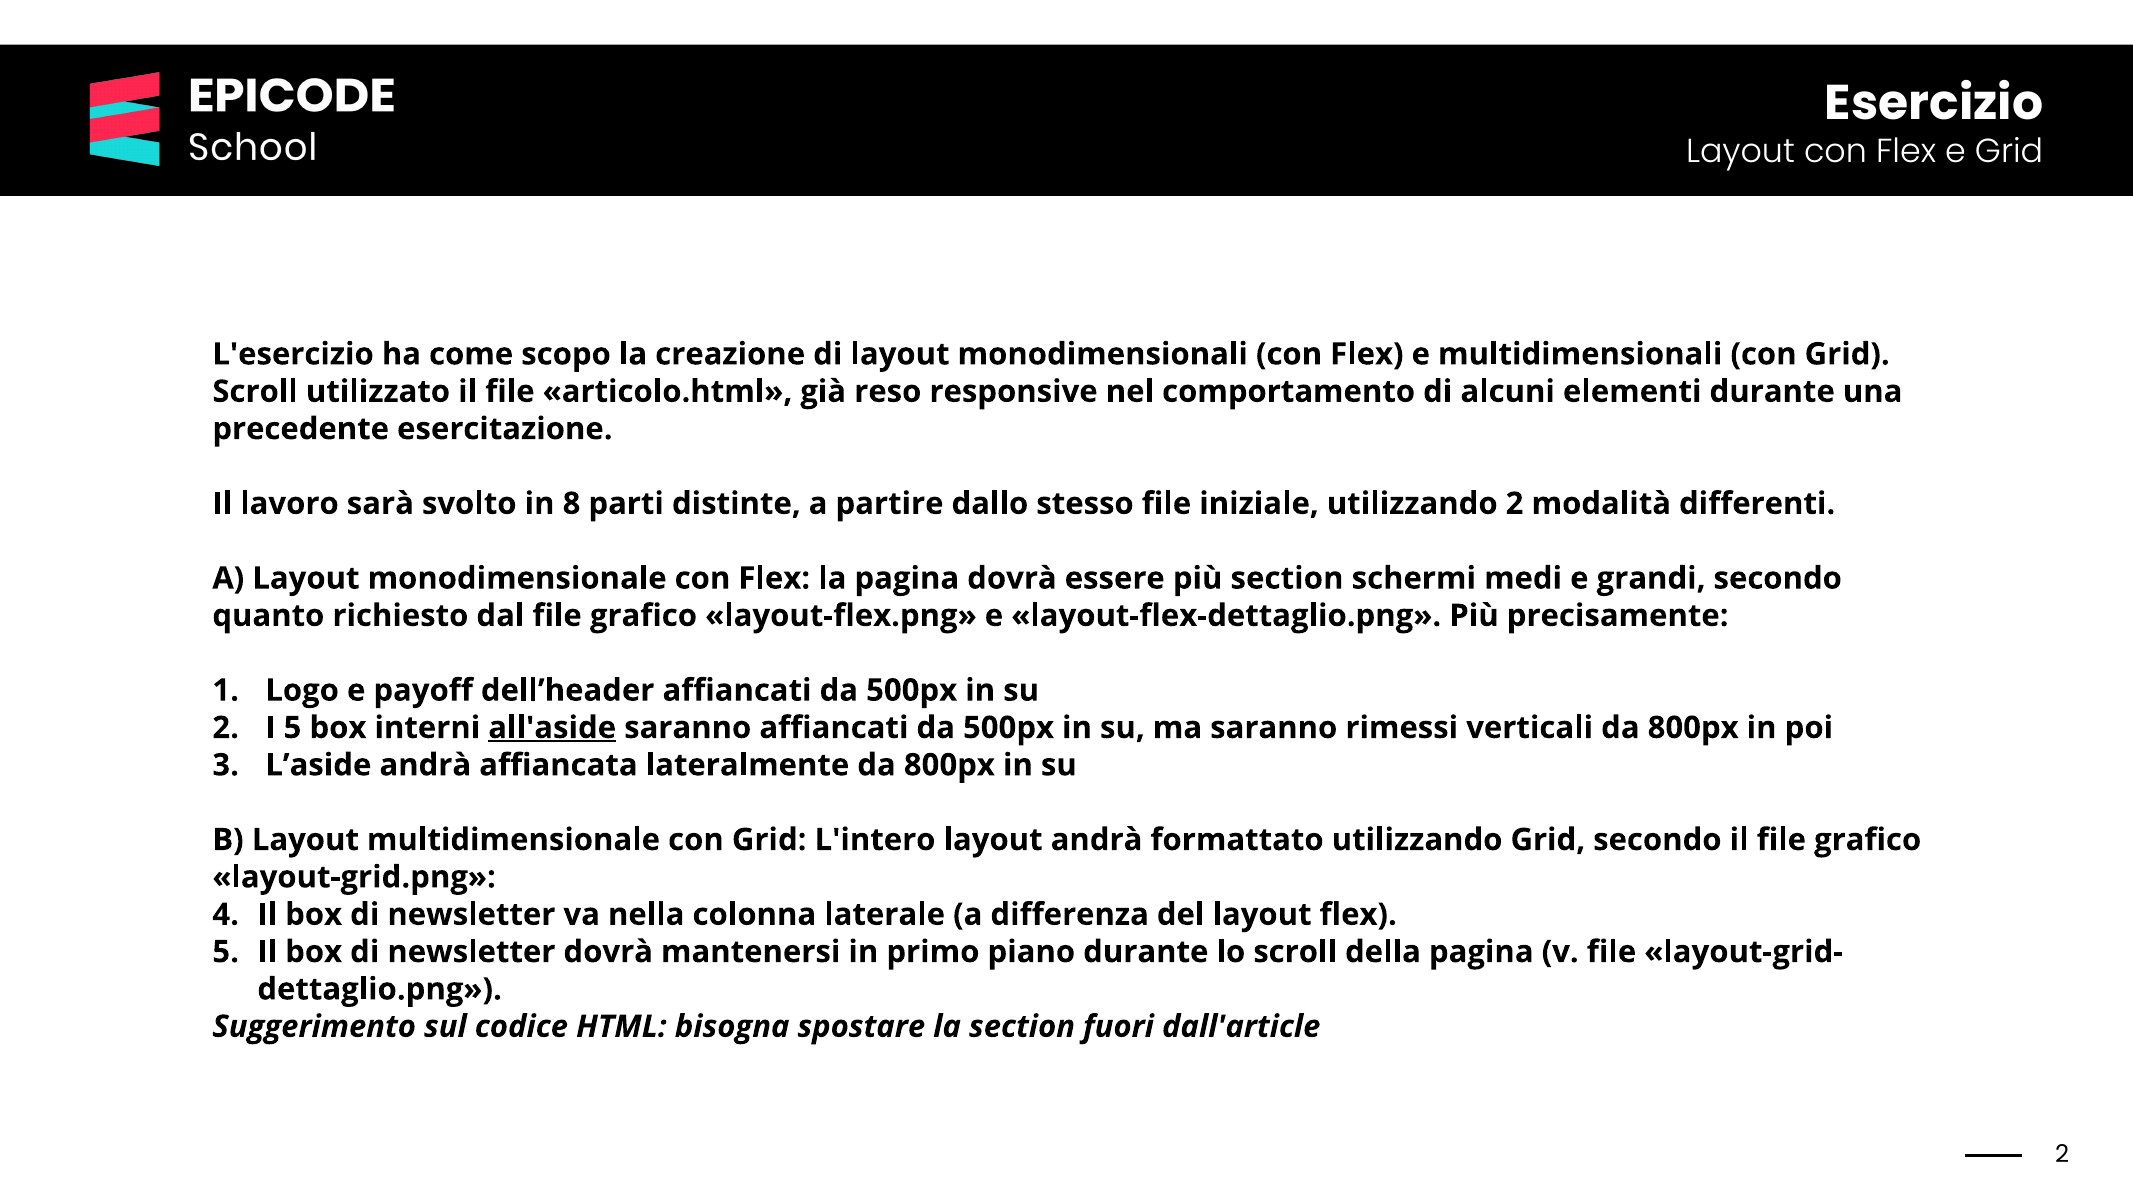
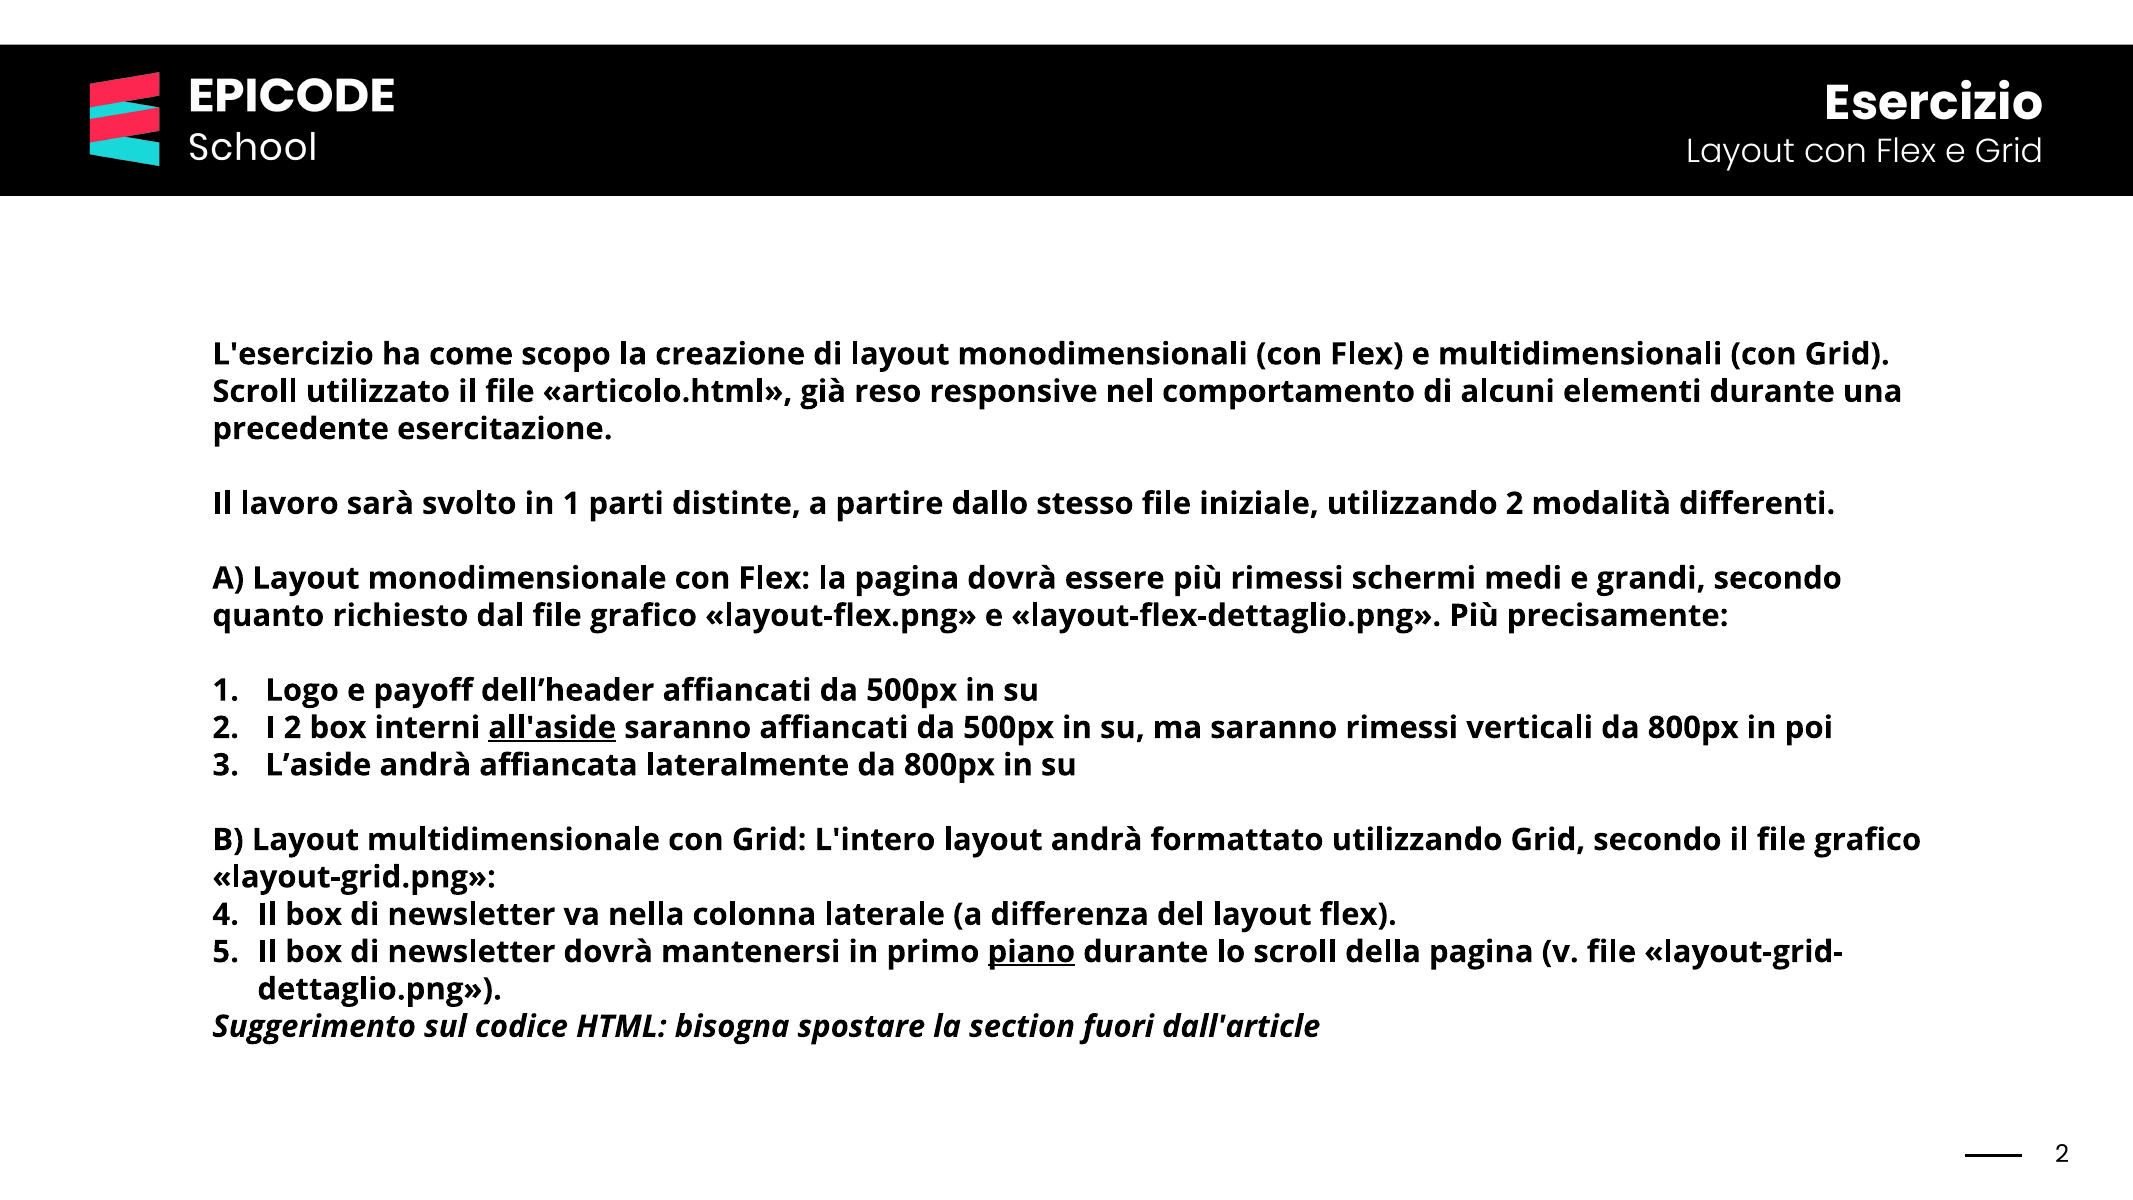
in 8: 8 -> 1
più section: section -> rimessi
I 5: 5 -> 2
piano underline: none -> present
